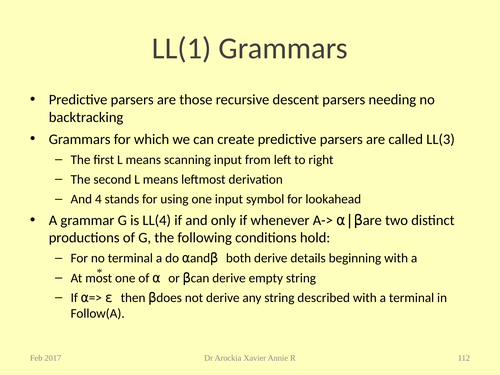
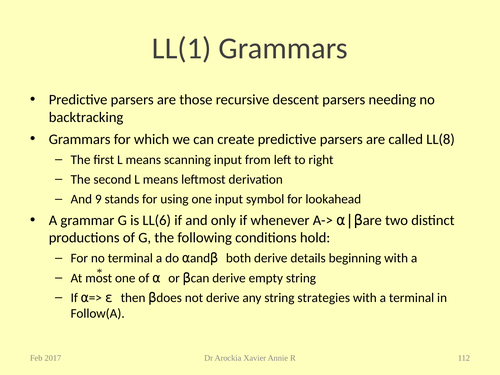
LL(3: LL(3 -> LL(8
4: 4 -> 9
LL(4: LL(4 -> LL(6
described: described -> strategies
